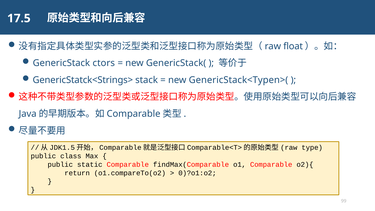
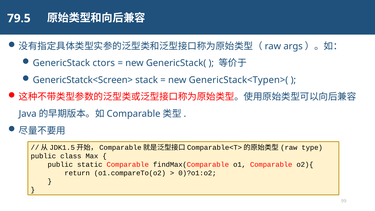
17.5: 17.5 -> 79.5
float: float -> args
GenericStatck<Strings>: GenericStatck<Strings> -> GenericStatck<Screen>
